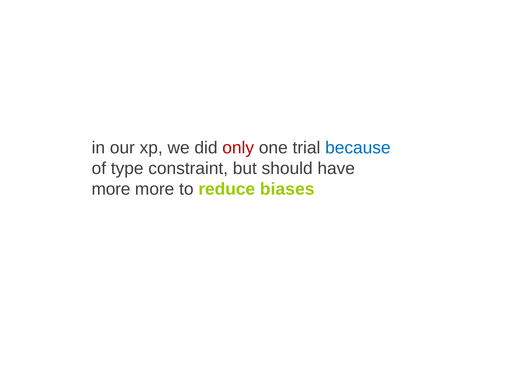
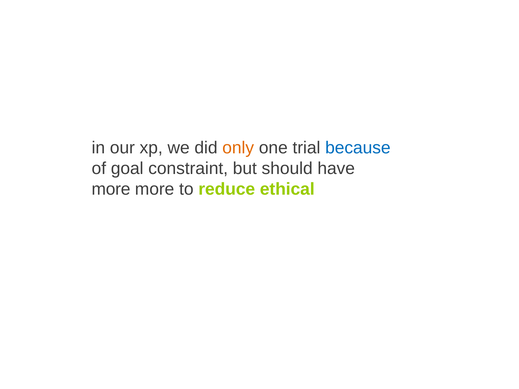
only colour: red -> orange
type: type -> goal
biases: biases -> ethical
